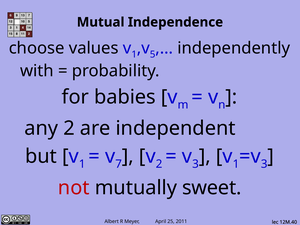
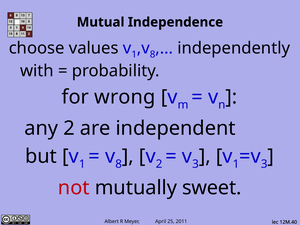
5 at (153, 55): 5 -> 8
babies: babies -> wrong
7 at (119, 164): 7 -> 8
